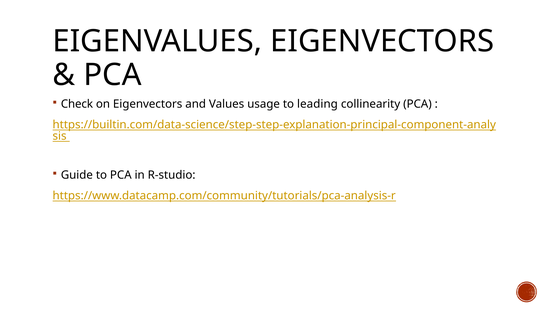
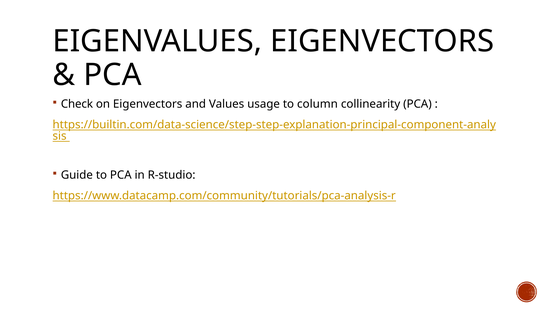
leading: leading -> column
